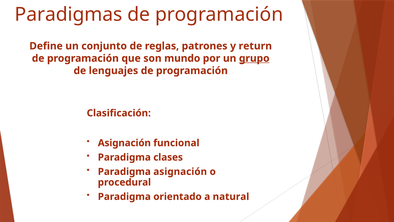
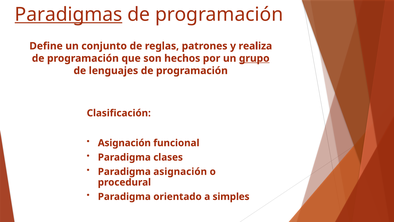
Paradigmas underline: none -> present
return: return -> realiza
mundo: mundo -> hechos
natural: natural -> simples
